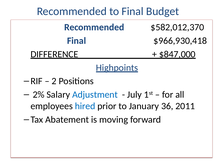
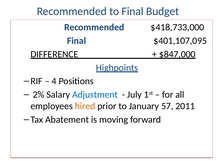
$582,012,370: $582,012,370 -> $418,733,000
$966,930,418: $966,930,418 -> $401,107,095
2: 2 -> 4
hired colour: blue -> orange
36: 36 -> 57
